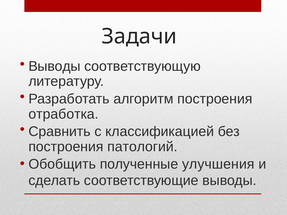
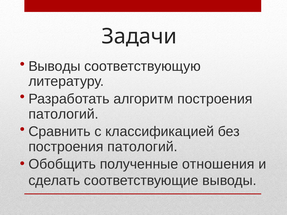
отработка at (64, 114): отработка -> патологий
улучшения: улучшения -> отношения
